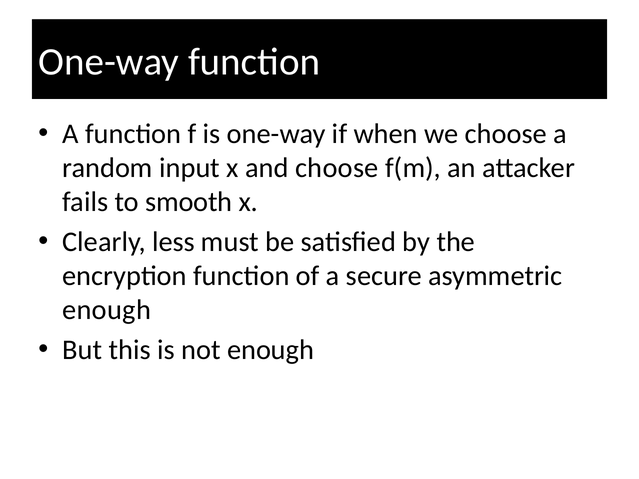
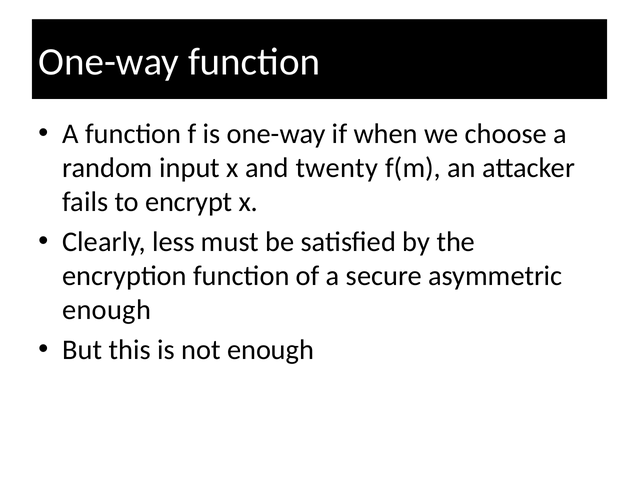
and choose: choose -> twenty
smooth: smooth -> encrypt
